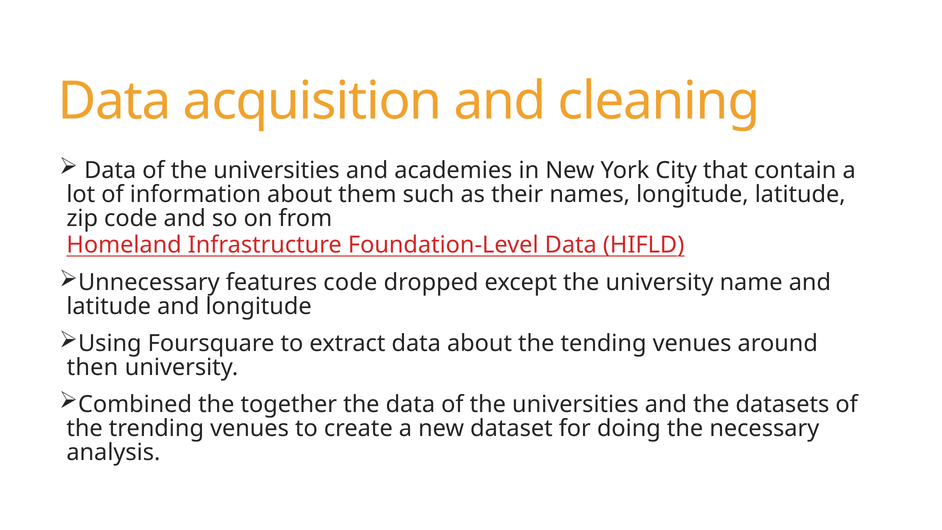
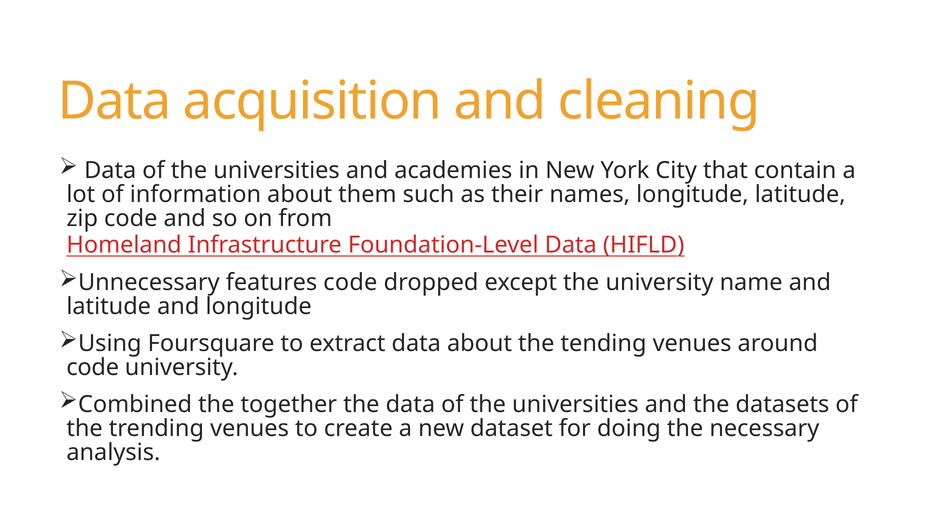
then at (92, 367): then -> code
